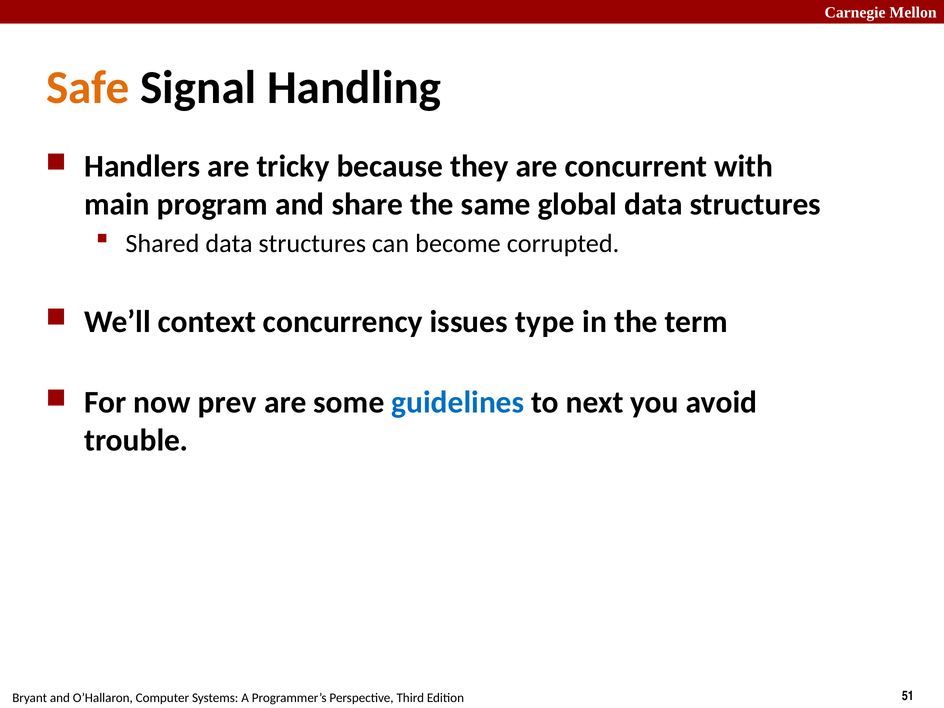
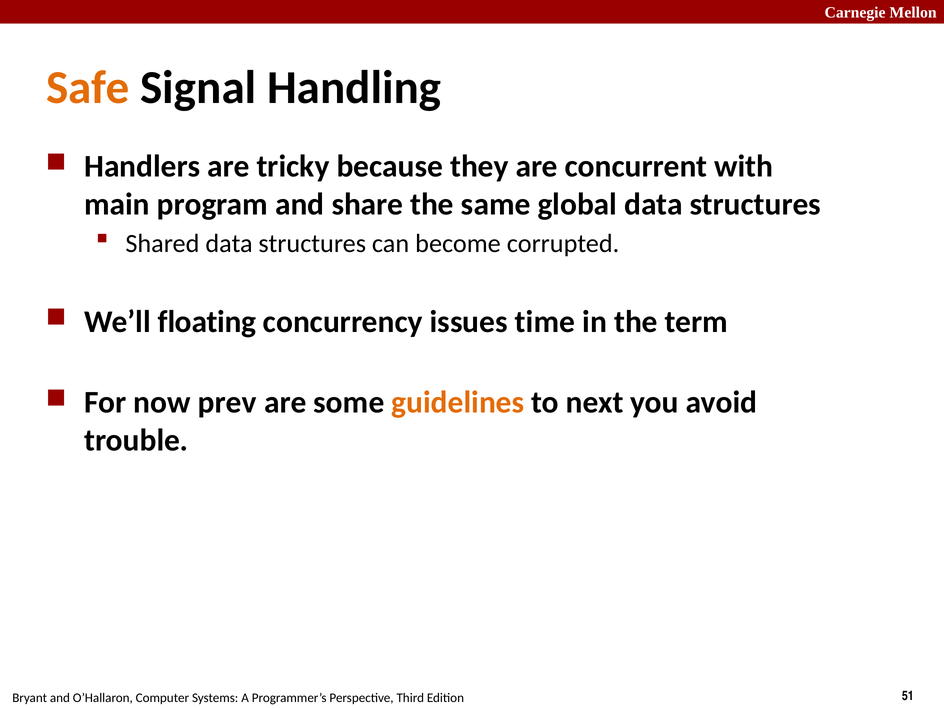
context: context -> floating
type: type -> time
guidelines colour: blue -> orange
